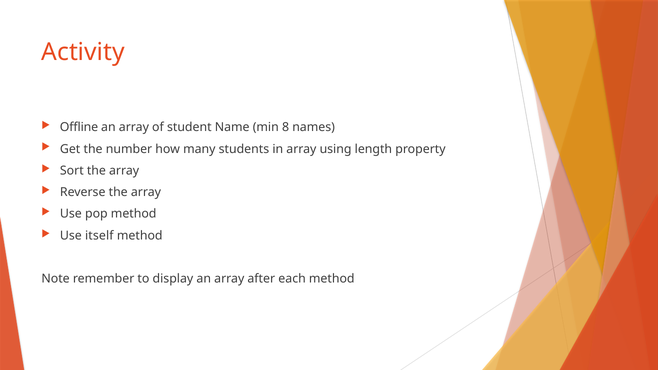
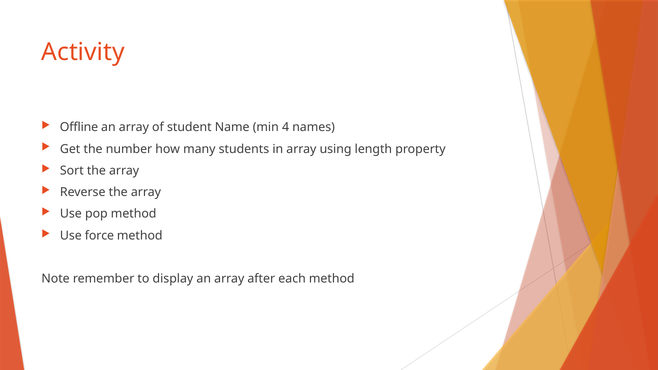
8: 8 -> 4
itself: itself -> force
